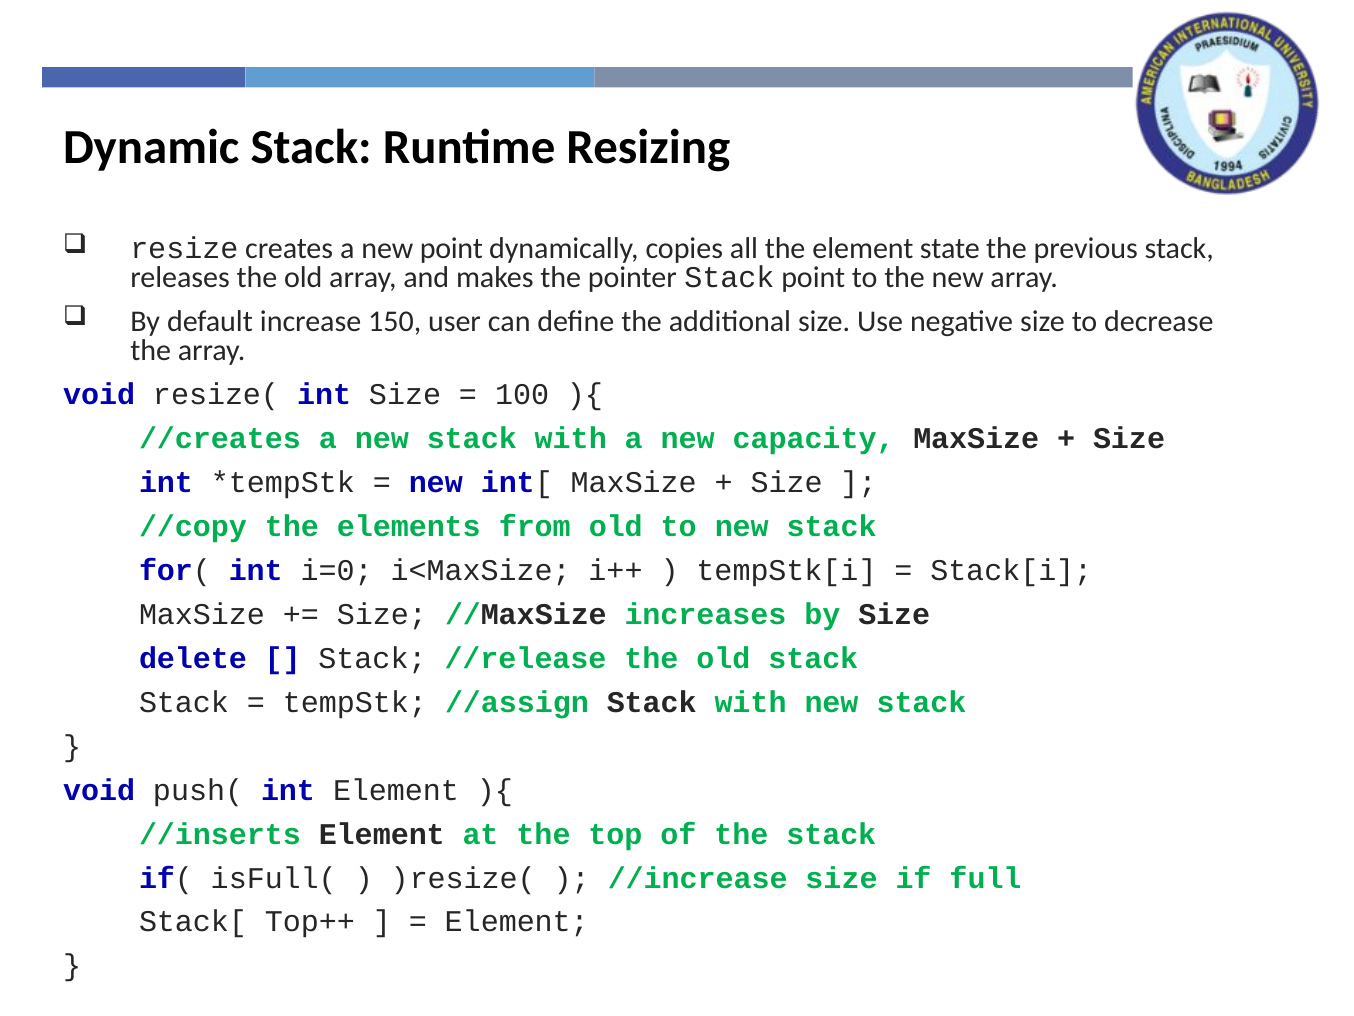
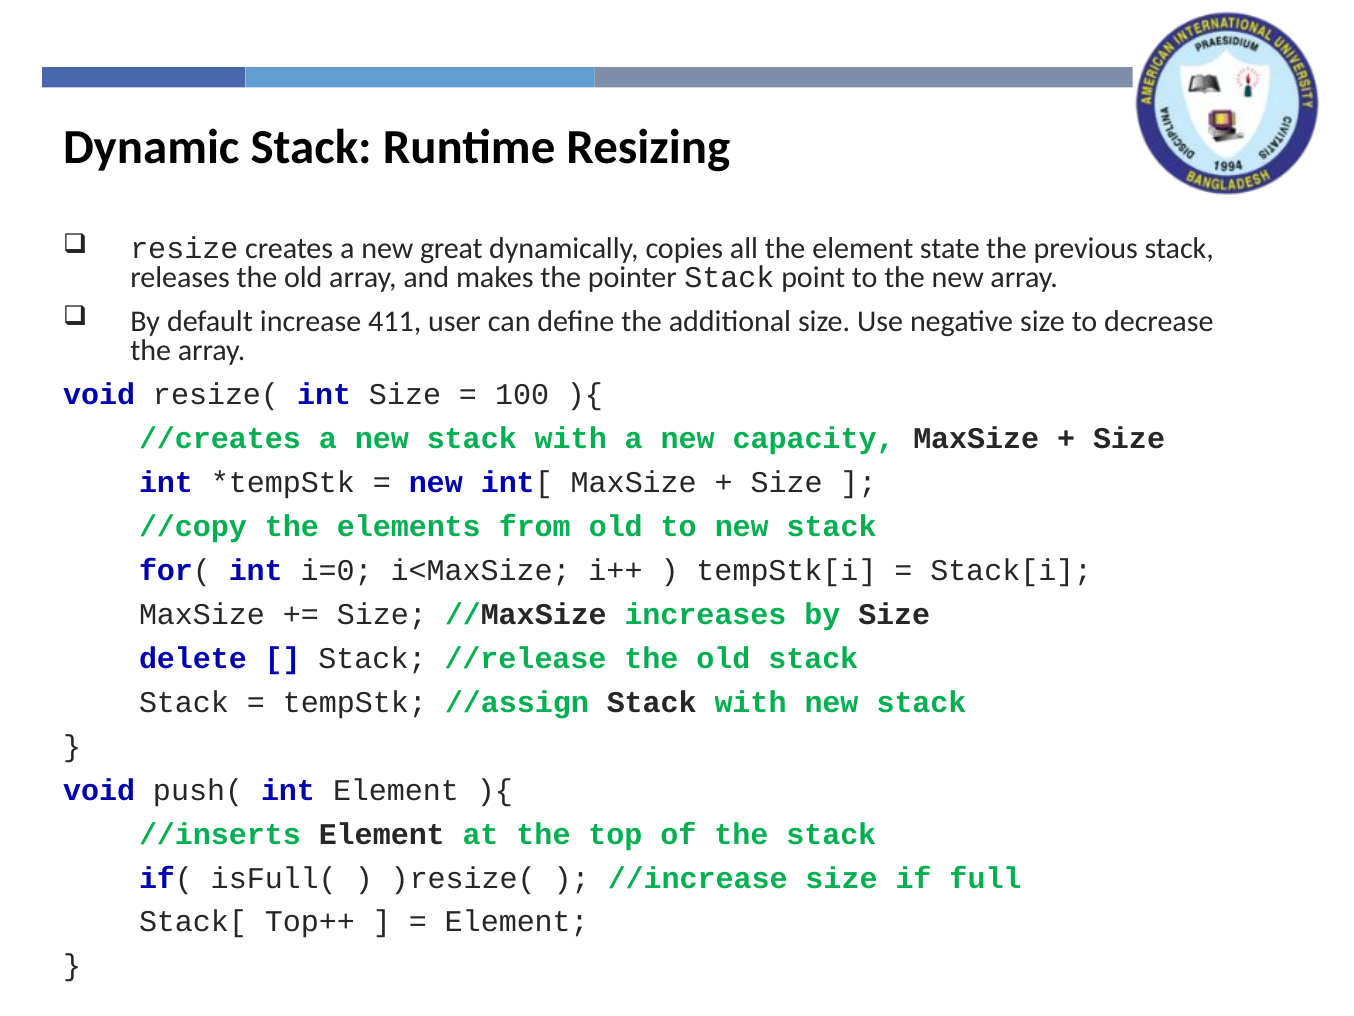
new point: point -> great
150: 150 -> 411
